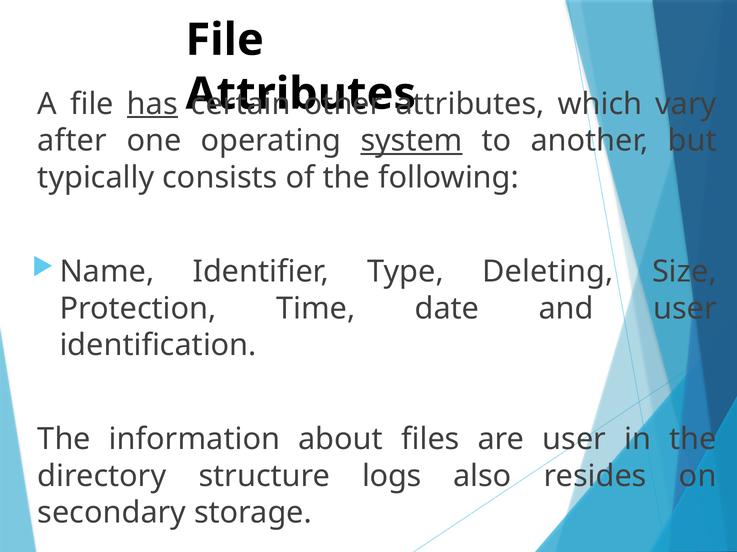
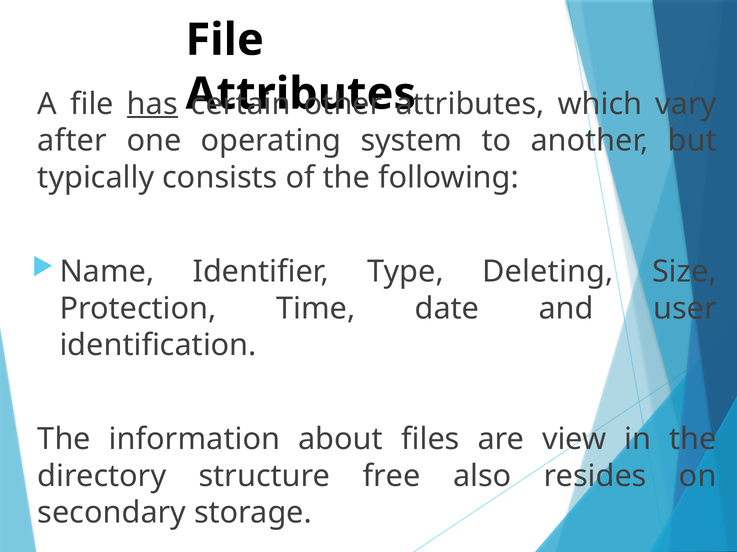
system underline: present -> none
are user: user -> view
logs: logs -> free
